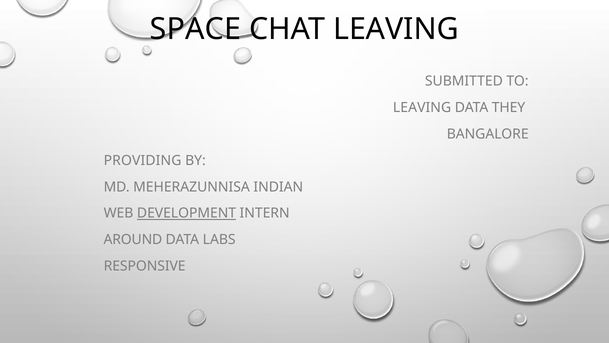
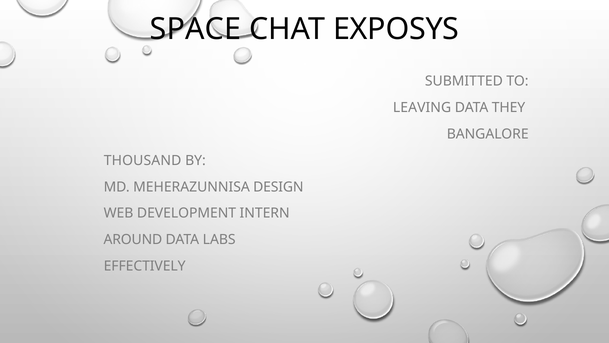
CHAT LEAVING: LEAVING -> EXPOSYS
PROVIDING: PROVIDING -> THOUSAND
INDIAN: INDIAN -> DESIGN
DEVELOPMENT underline: present -> none
RESPONSIVE: RESPONSIVE -> EFFECTIVELY
